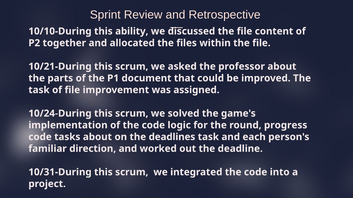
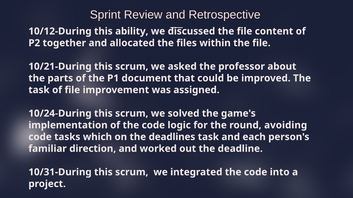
10/10-During: 10/10-During -> 10/12-During
progress: progress -> avoiding
tasks about: about -> which
